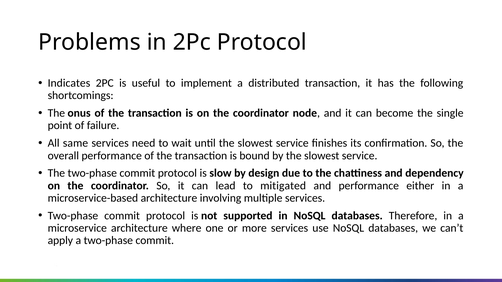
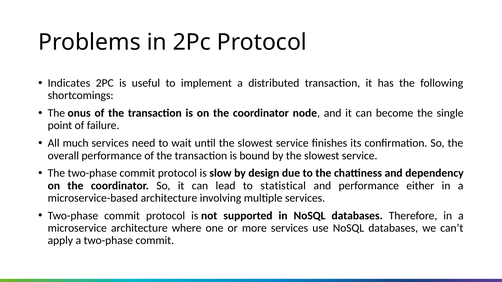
same: same -> much
mitigated: mitigated -> statistical
